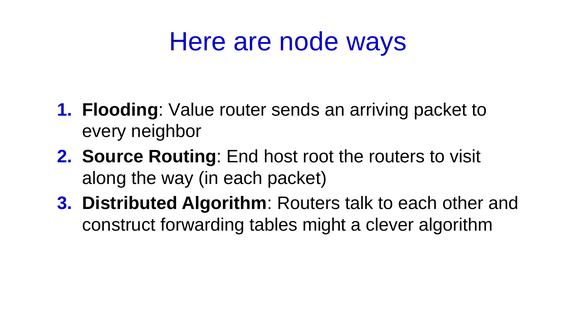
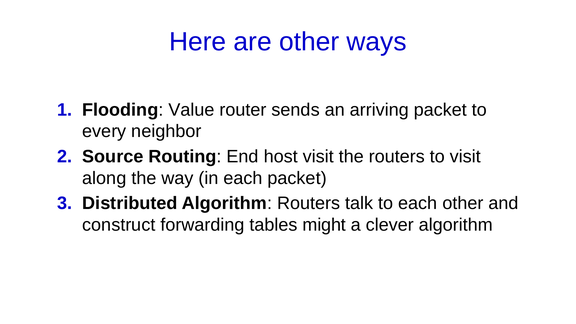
are node: node -> other
host root: root -> visit
